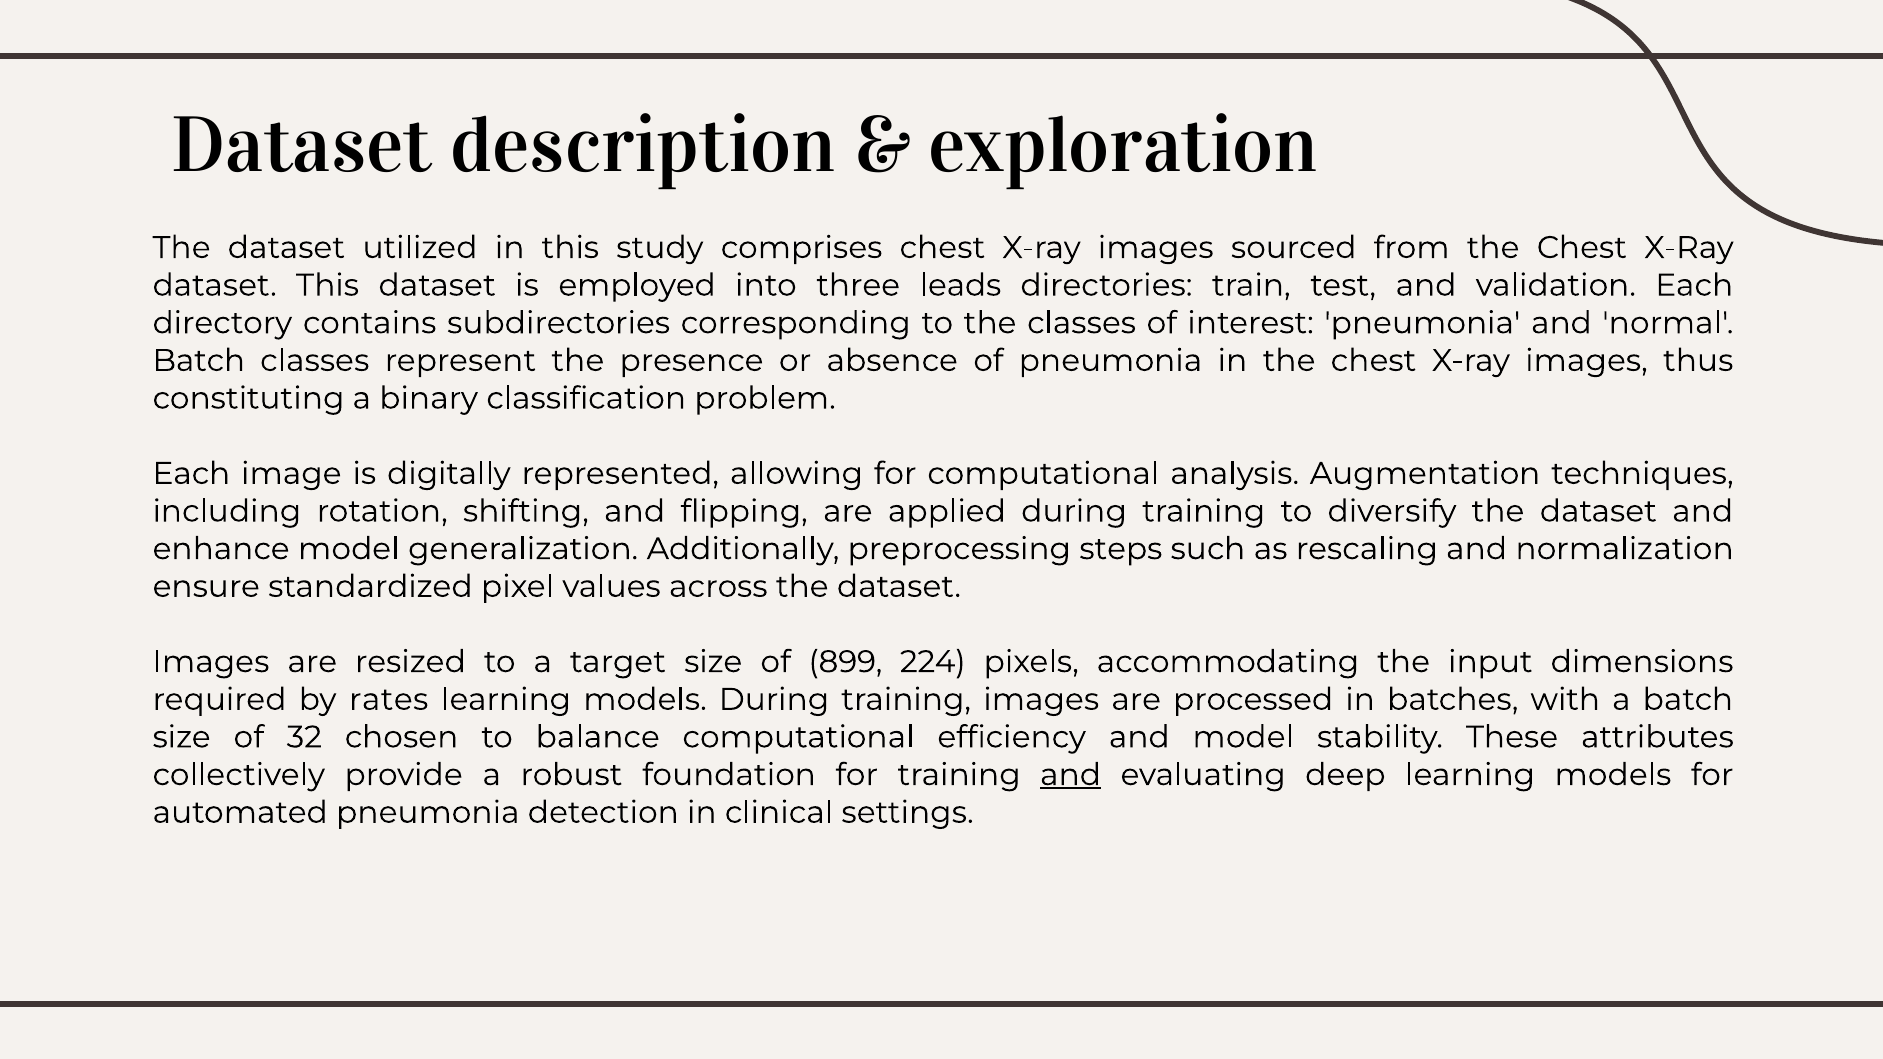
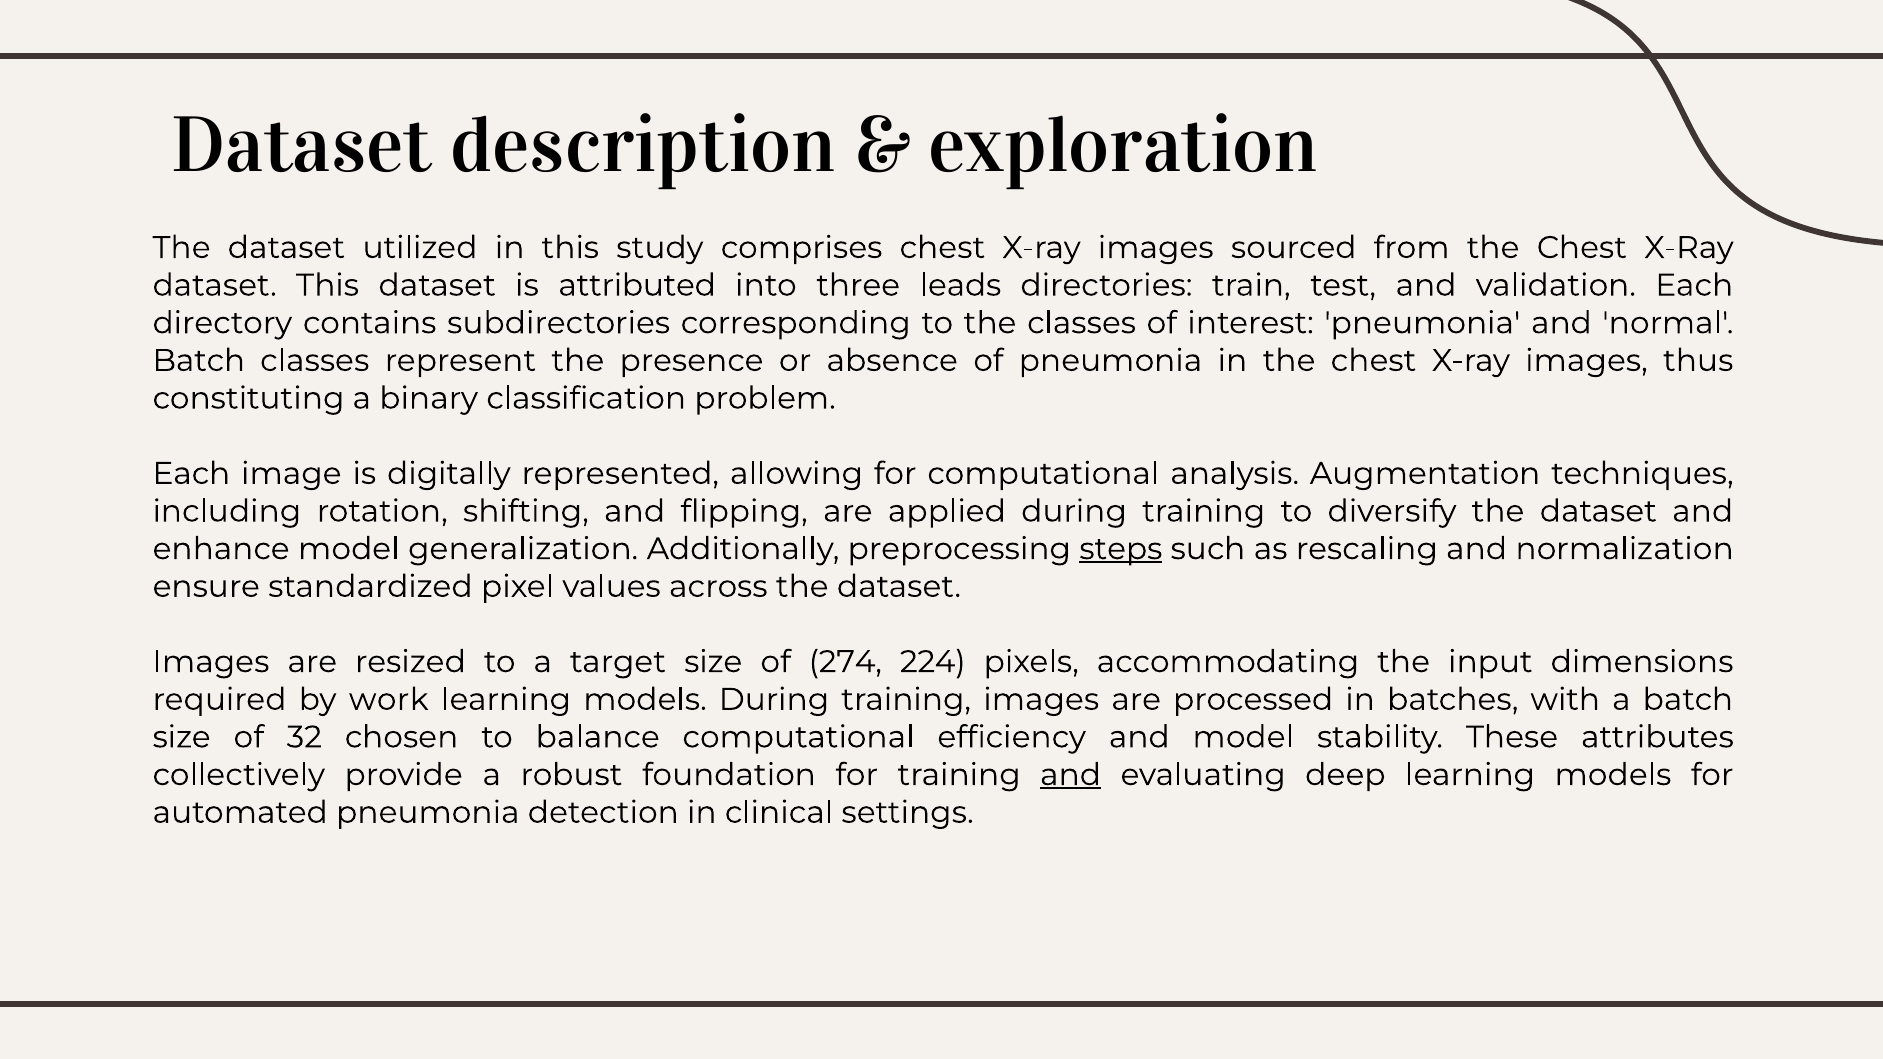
employed: employed -> attributed
steps underline: none -> present
899: 899 -> 274
rates: rates -> work
